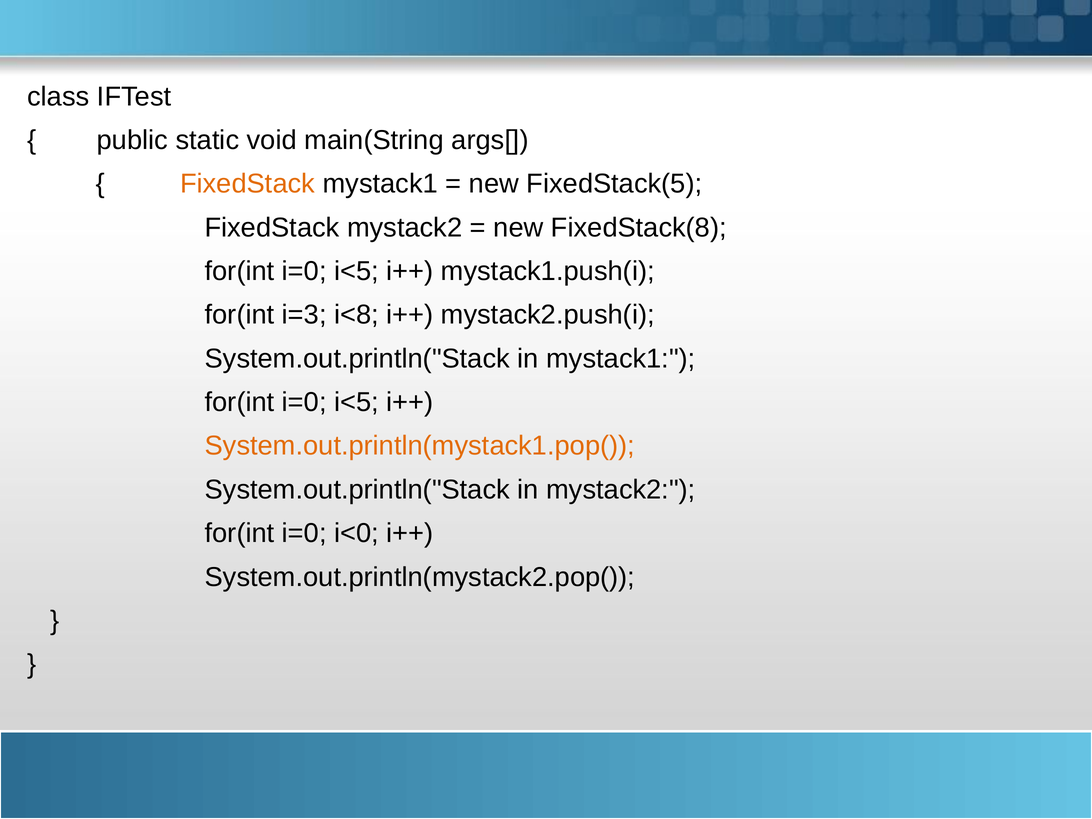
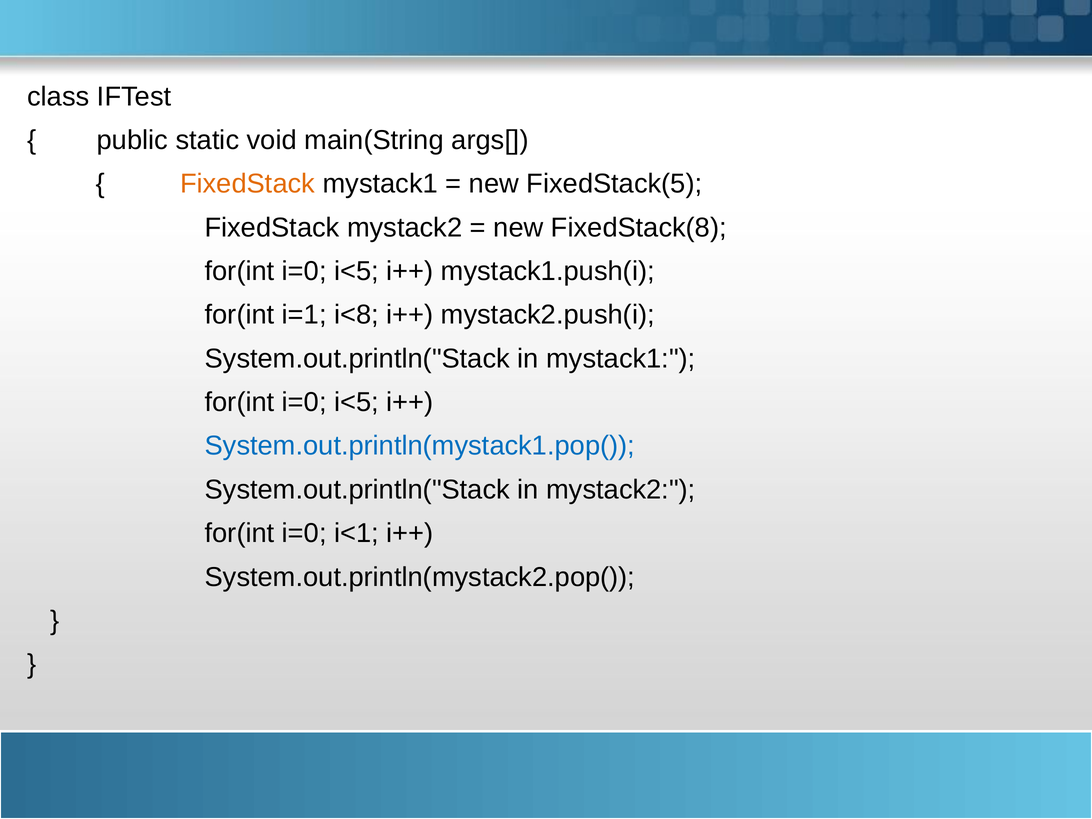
i=3: i=3 -> i=1
System.out.println(mystack1.pop( colour: orange -> blue
i<0: i<0 -> i<1
